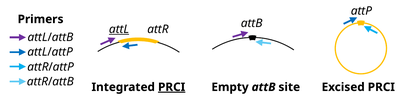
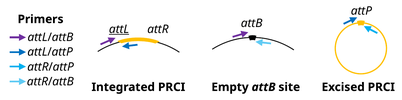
PRCI at (172, 88) underline: present -> none
